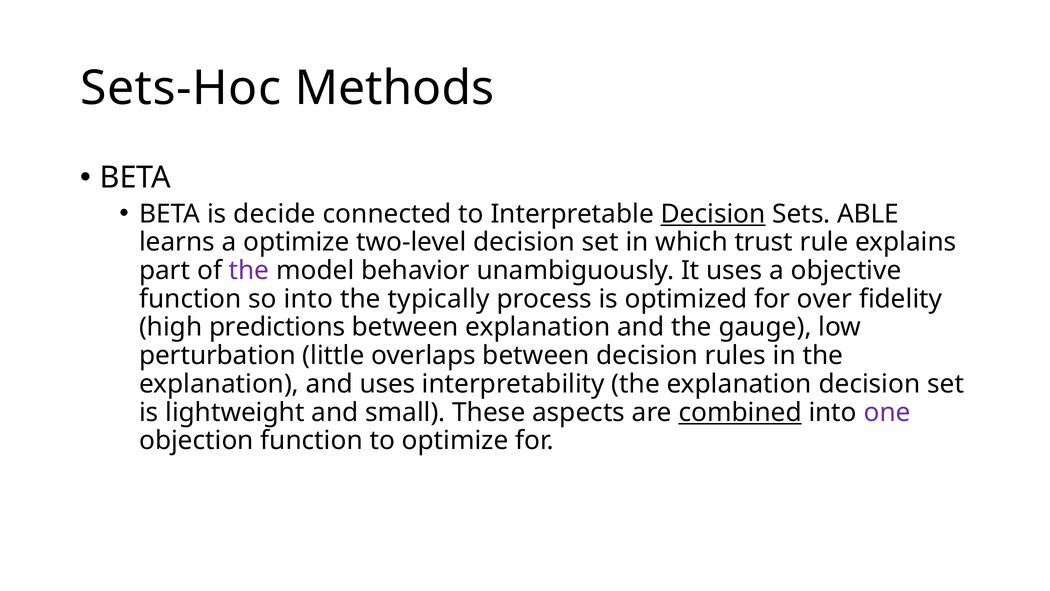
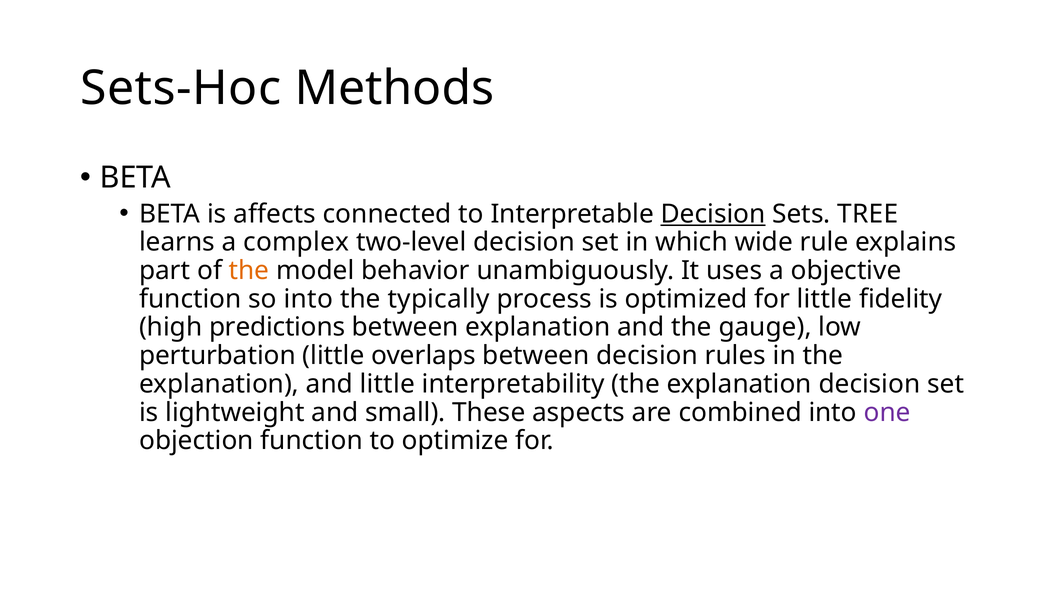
decide: decide -> affects
ABLE: ABLE -> TREE
a optimize: optimize -> complex
trust: trust -> wide
the at (249, 270) colour: purple -> orange
for over: over -> little
and uses: uses -> little
combined underline: present -> none
